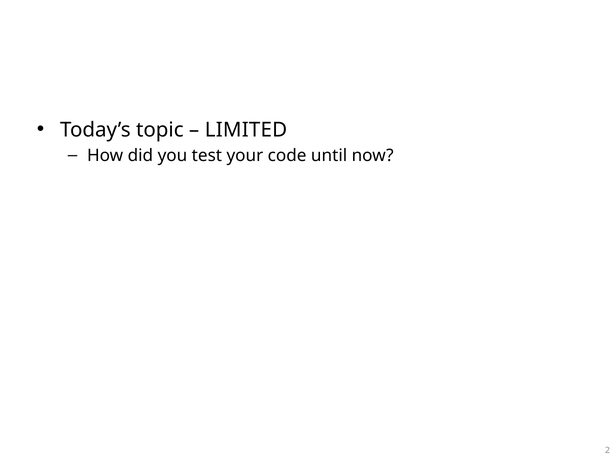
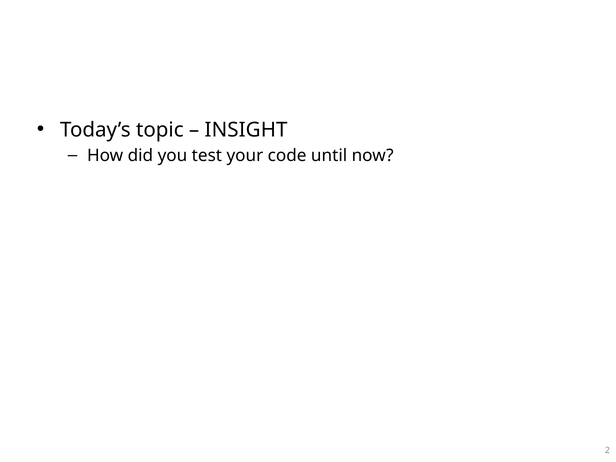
LIMITED: LIMITED -> INSIGHT
